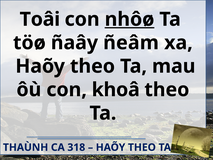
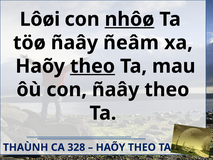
Toâi: Toâi -> Lôøi
theo at (92, 66) underline: none -> present
con khoâ: khoâ -> ñaây
318: 318 -> 328
